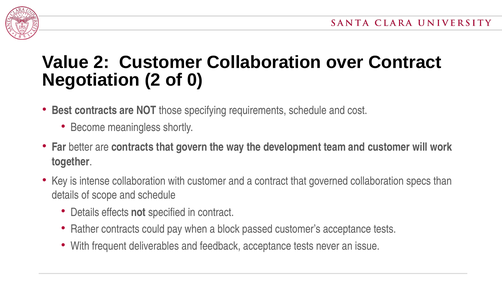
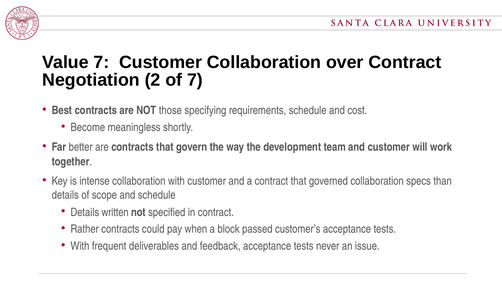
Value 2: 2 -> 7
of 0: 0 -> 7
effects: effects -> written
